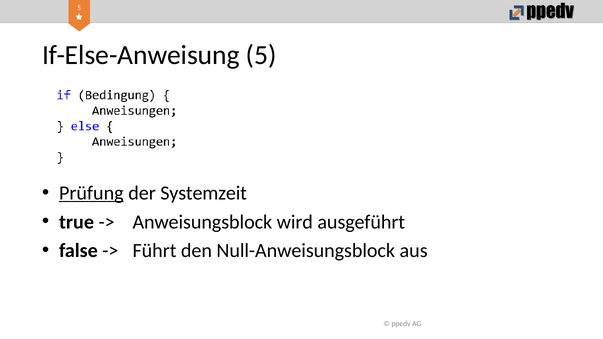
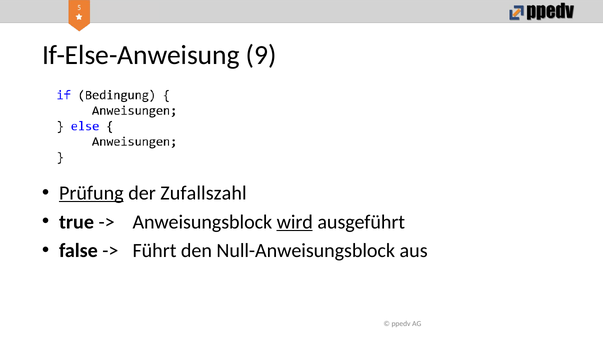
5: 5 -> 9
Systemzeit: Systemzeit -> Zufallszahl
wird underline: none -> present
